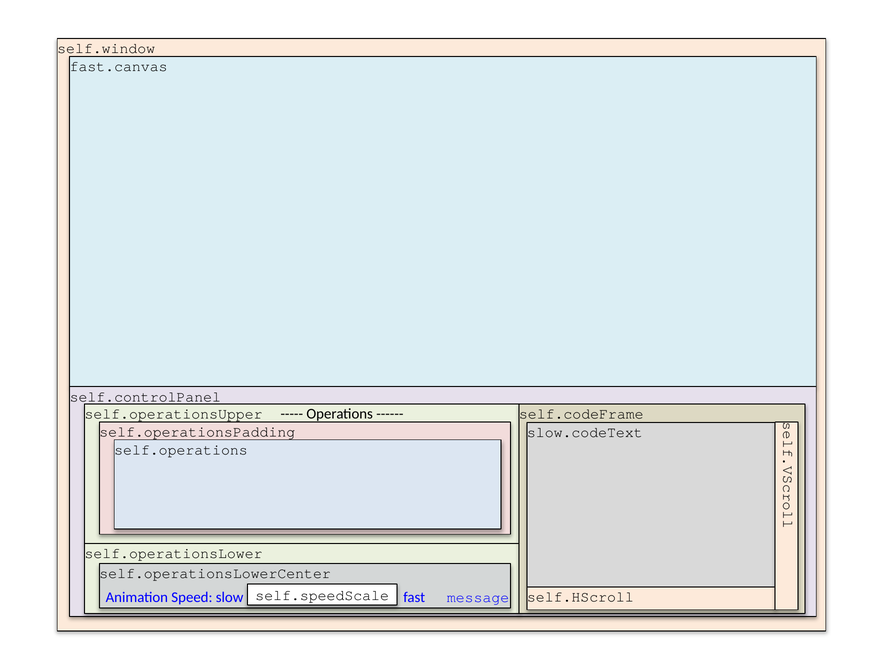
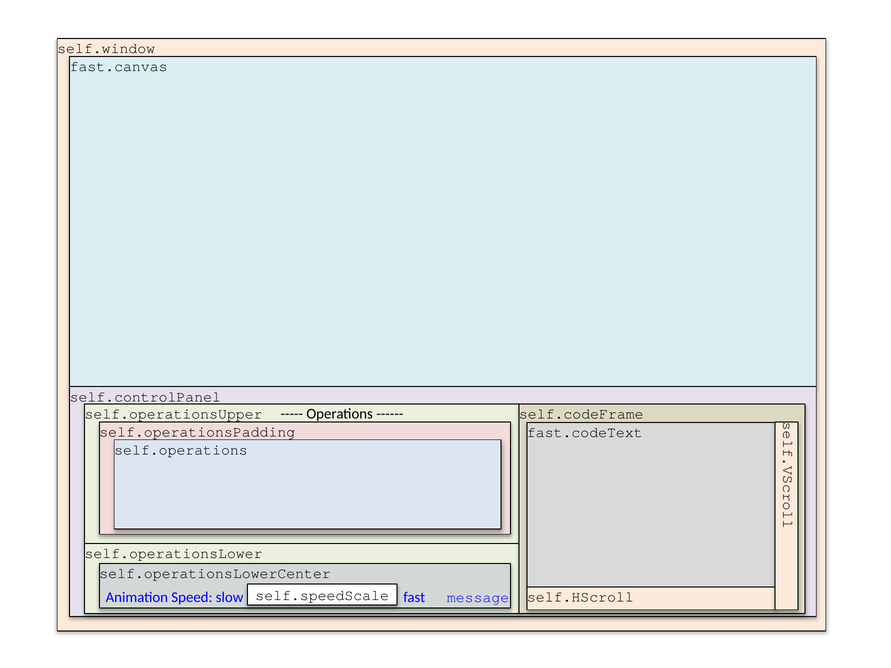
slow.codeText: slow.codeText -> fast.codeText
